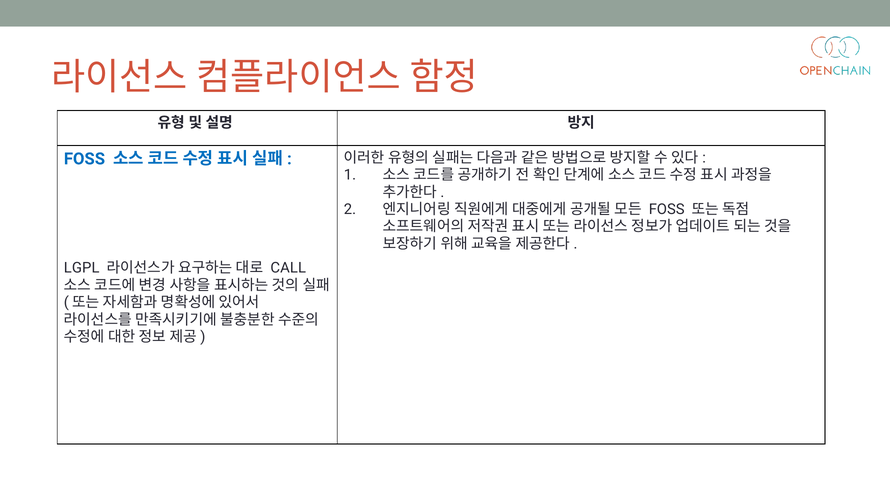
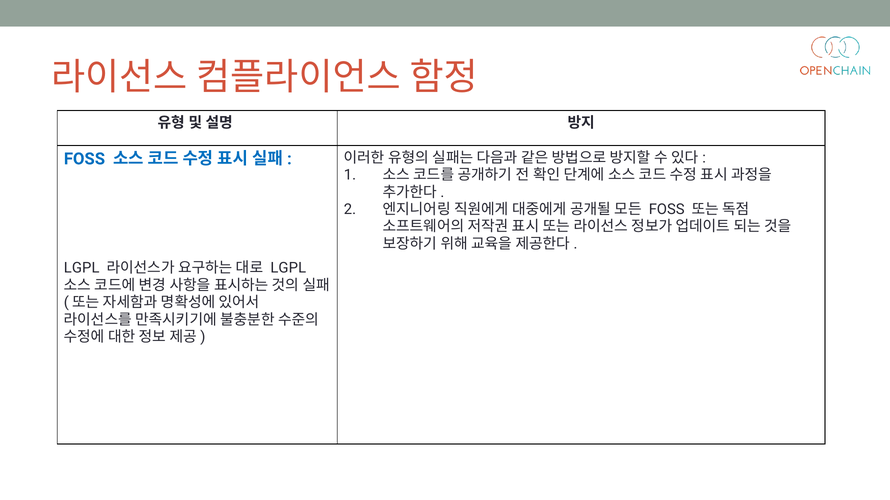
CALL at (288, 268): CALL -> LGPL
